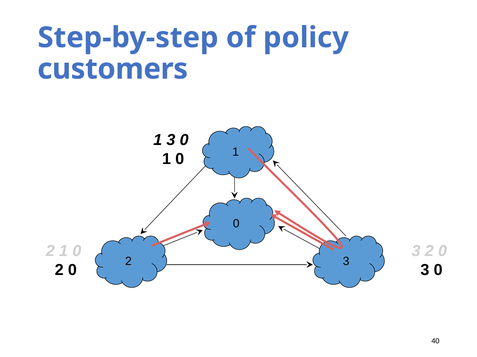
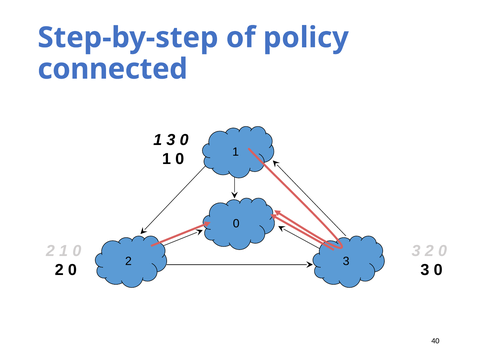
customers: customers -> connected
